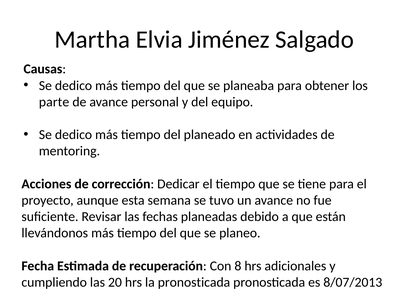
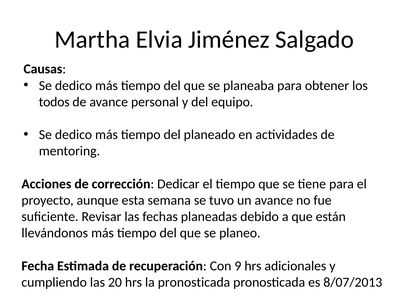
parte: parte -> todos
8: 8 -> 9
